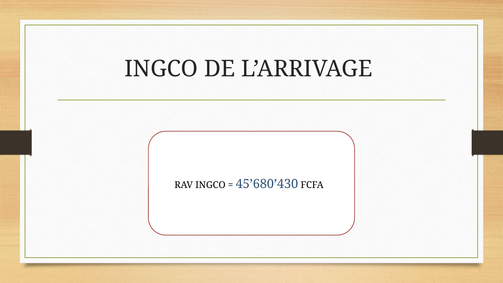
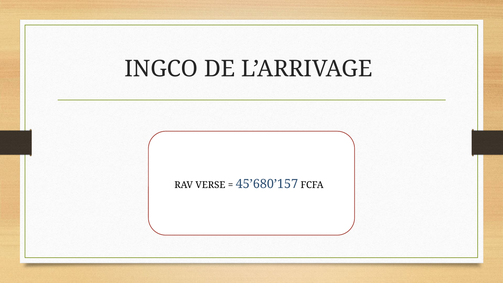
RAV INGCO: INGCO -> VERSE
45’680’430: 45’680’430 -> 45’680’157
